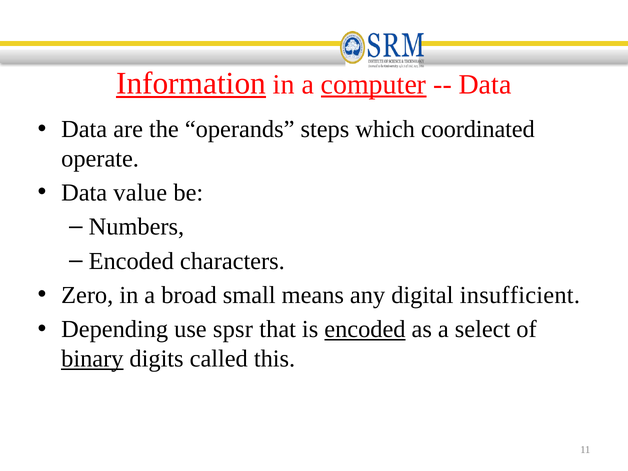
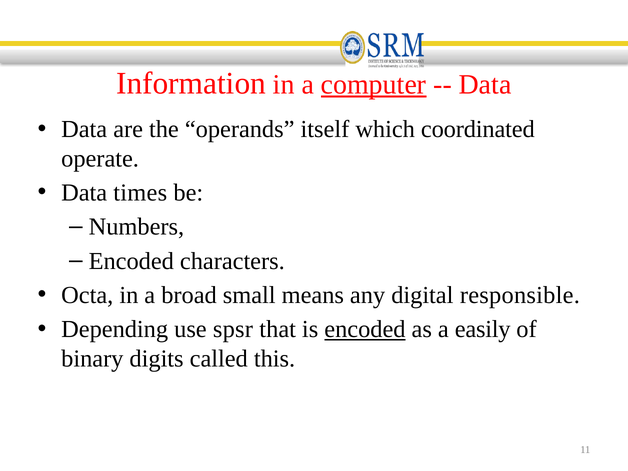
Information underline: present -> none
steps: steps -> itself
value: value -> times
Zero: Zero -> Octa
insufficient: insufficient -> responsible
select: select -> easily
binary underline: present -> none
